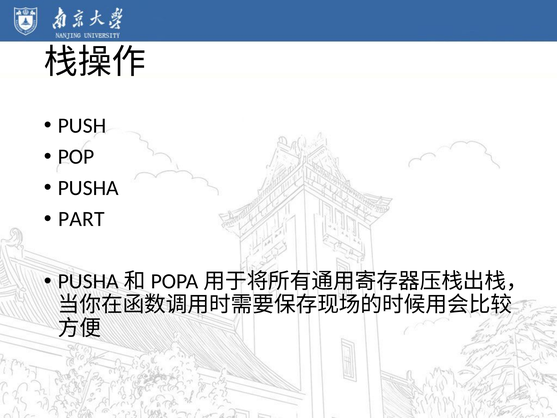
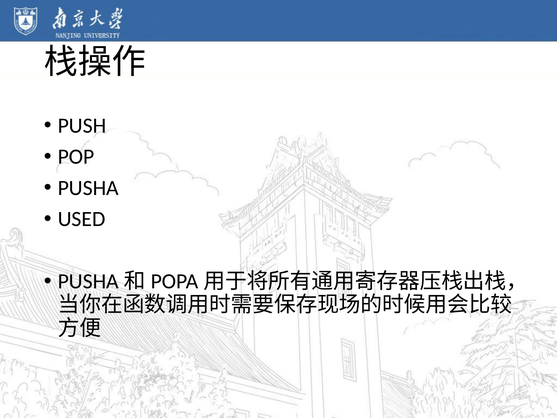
PART: PART -> USED
